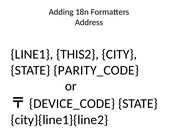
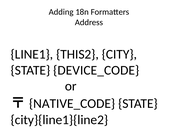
PARITY_CODE: PARITY_CODE -> DEVICE_CODE
DEVICE_CODE: DEVICE_CODE -> NATIVE_CODE
